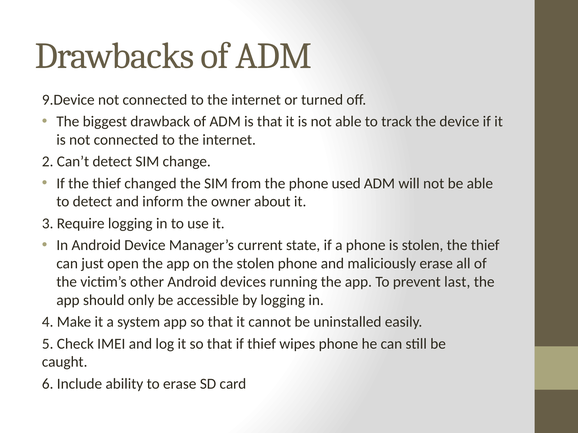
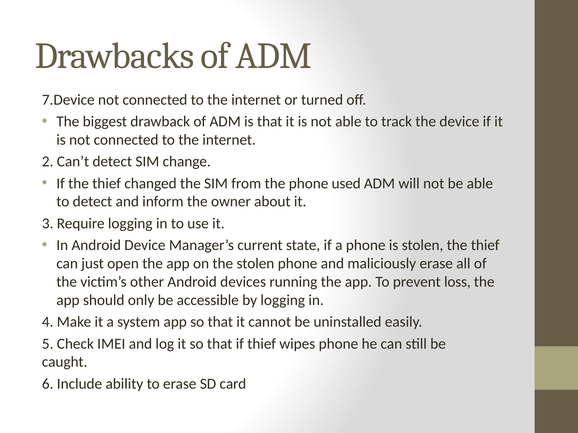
9.Device: 9.Device -> 7.Device
last: last -> loss
